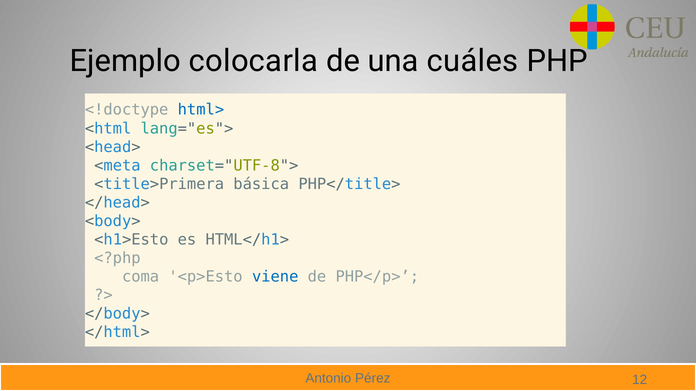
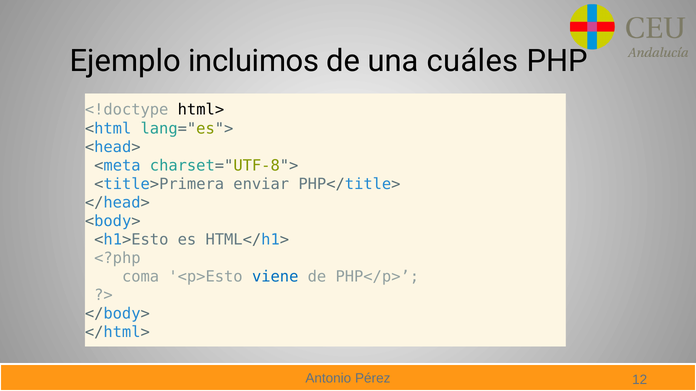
colocarla: colocarla -> incluimos
html> colour: blue -> black
básica: básica -> enviar
